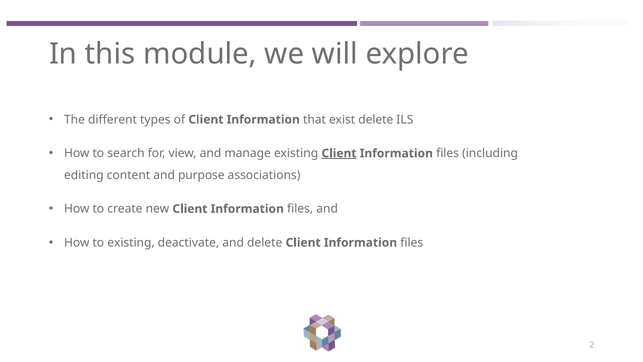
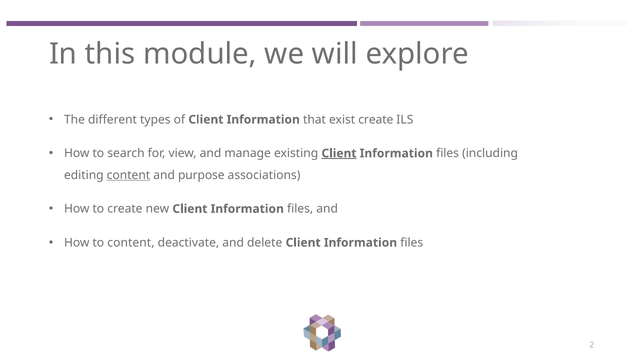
exist delete: delete -> create
content at (128, 175) underline: none -> present
to existing: existing -> content
